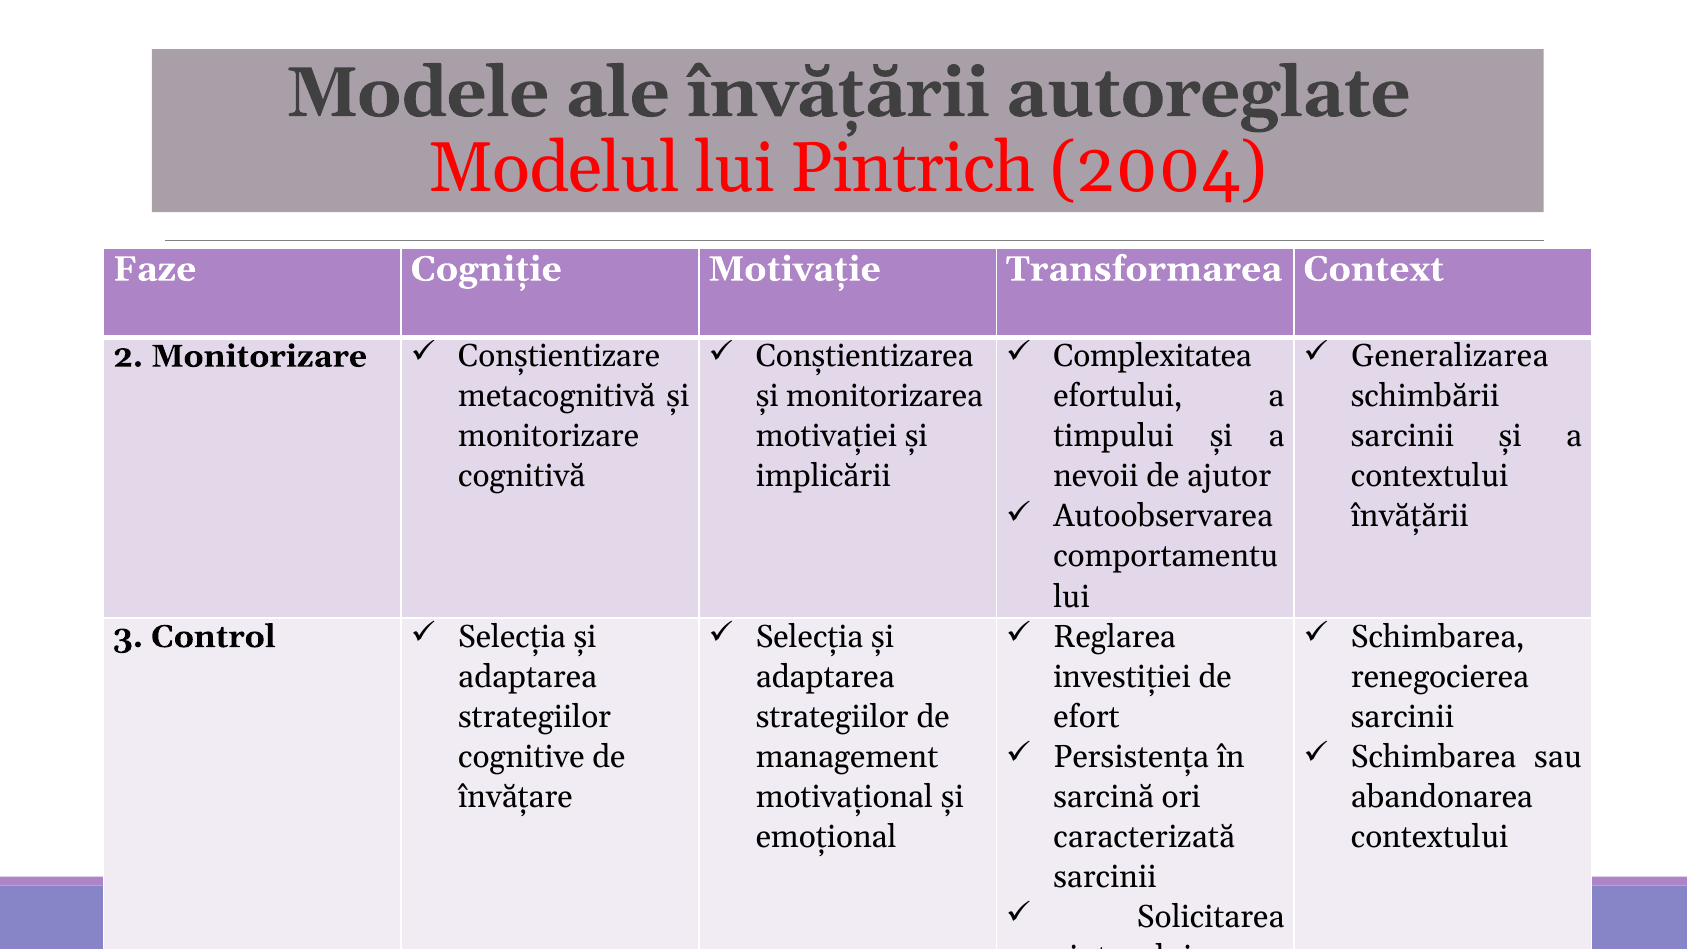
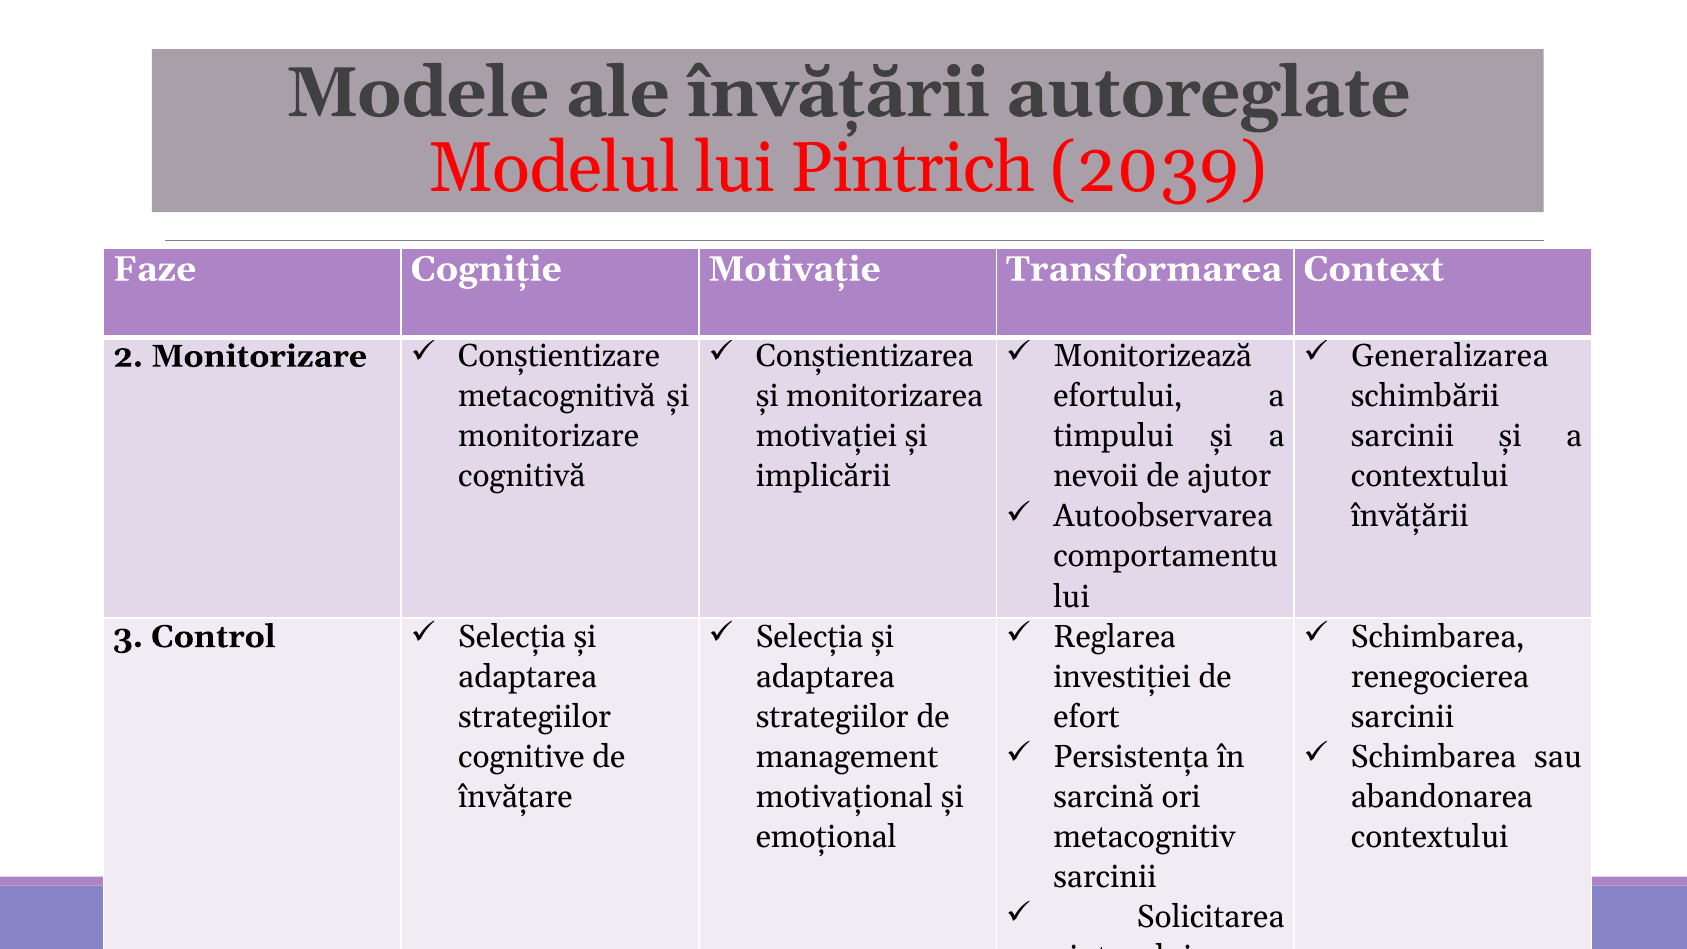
2004: 2004 -> 2039
Complexitatea: Complexitatea -> Monitorizează
caracterizată: caracterizată -> metacognitiv
